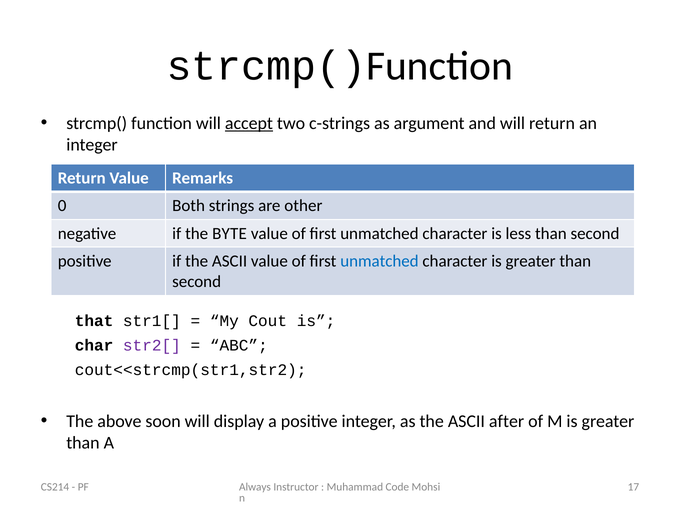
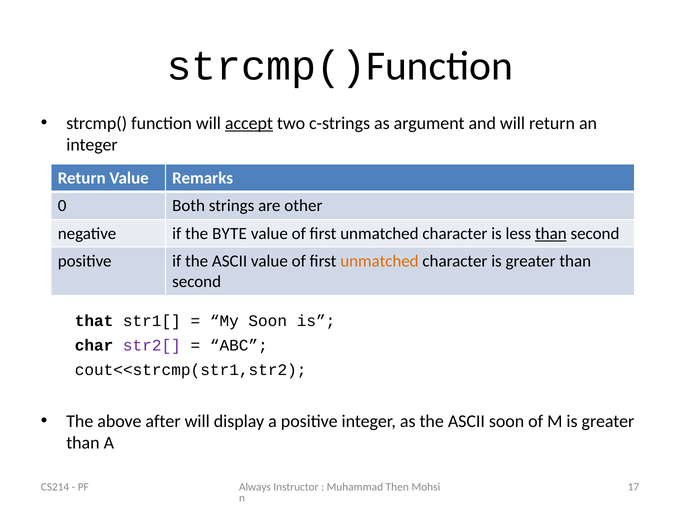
than at (551, 233) underline: none -> present
unmatched at (379, 261) colour: blue -> orange
My Cout: Cout -> Soon
soon: soon -> after
ASCII after: after -> soon
Code: Code -> Then
